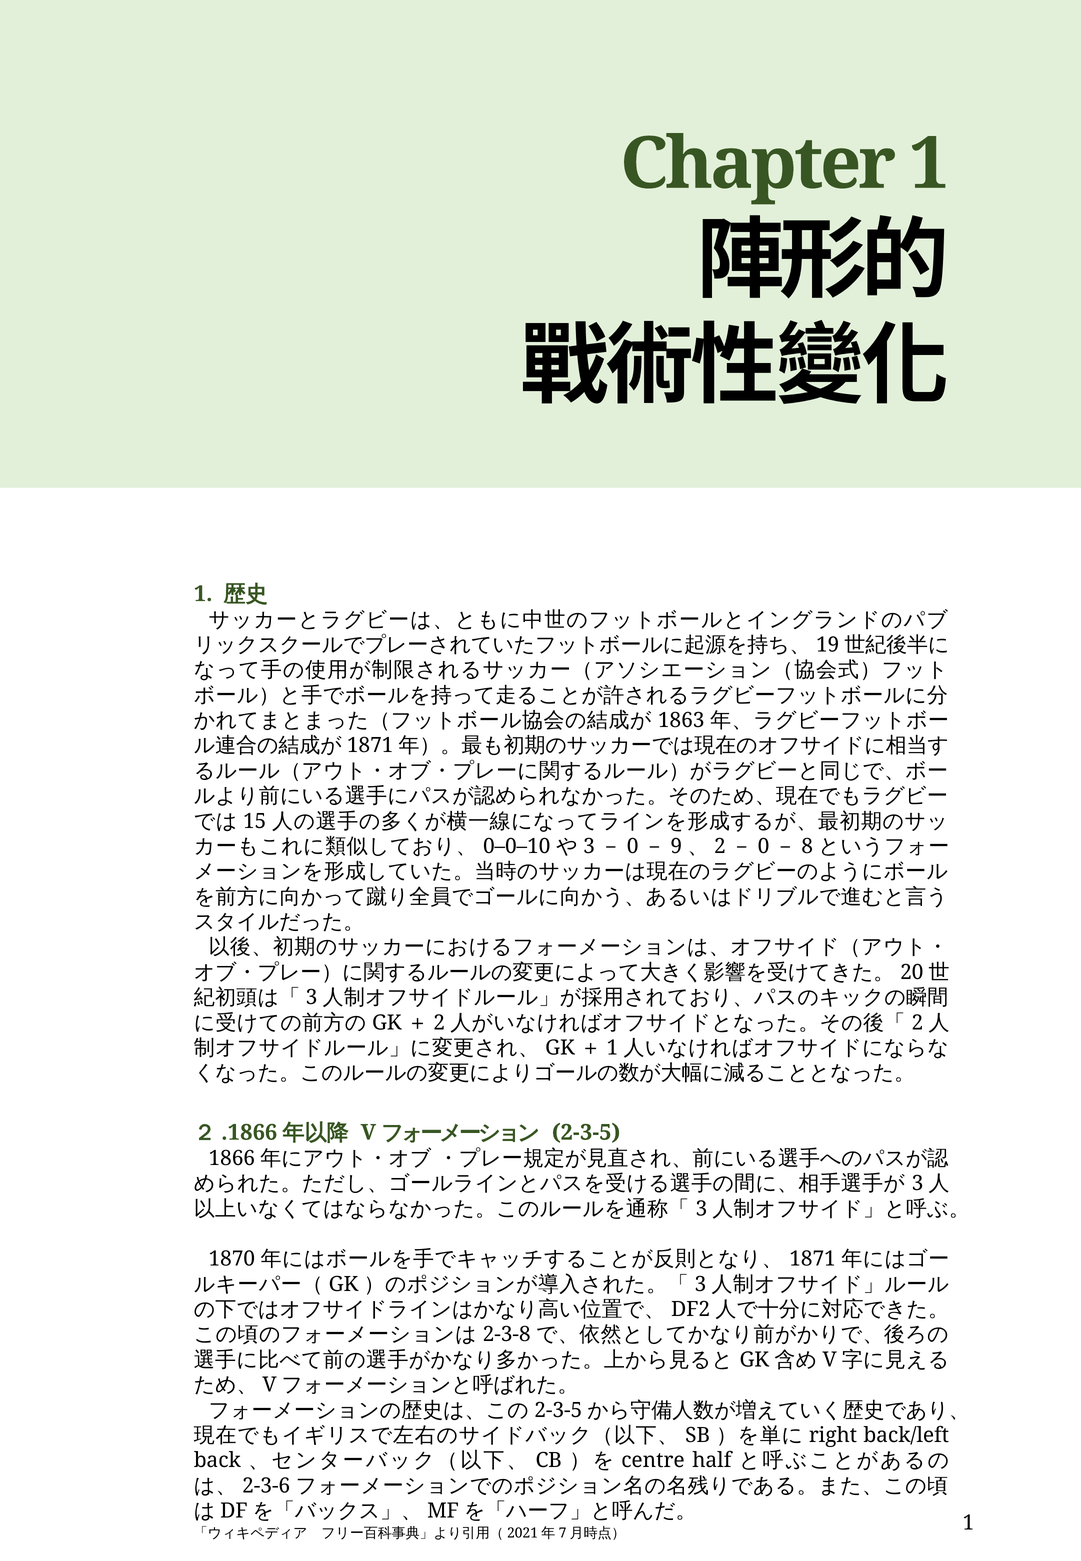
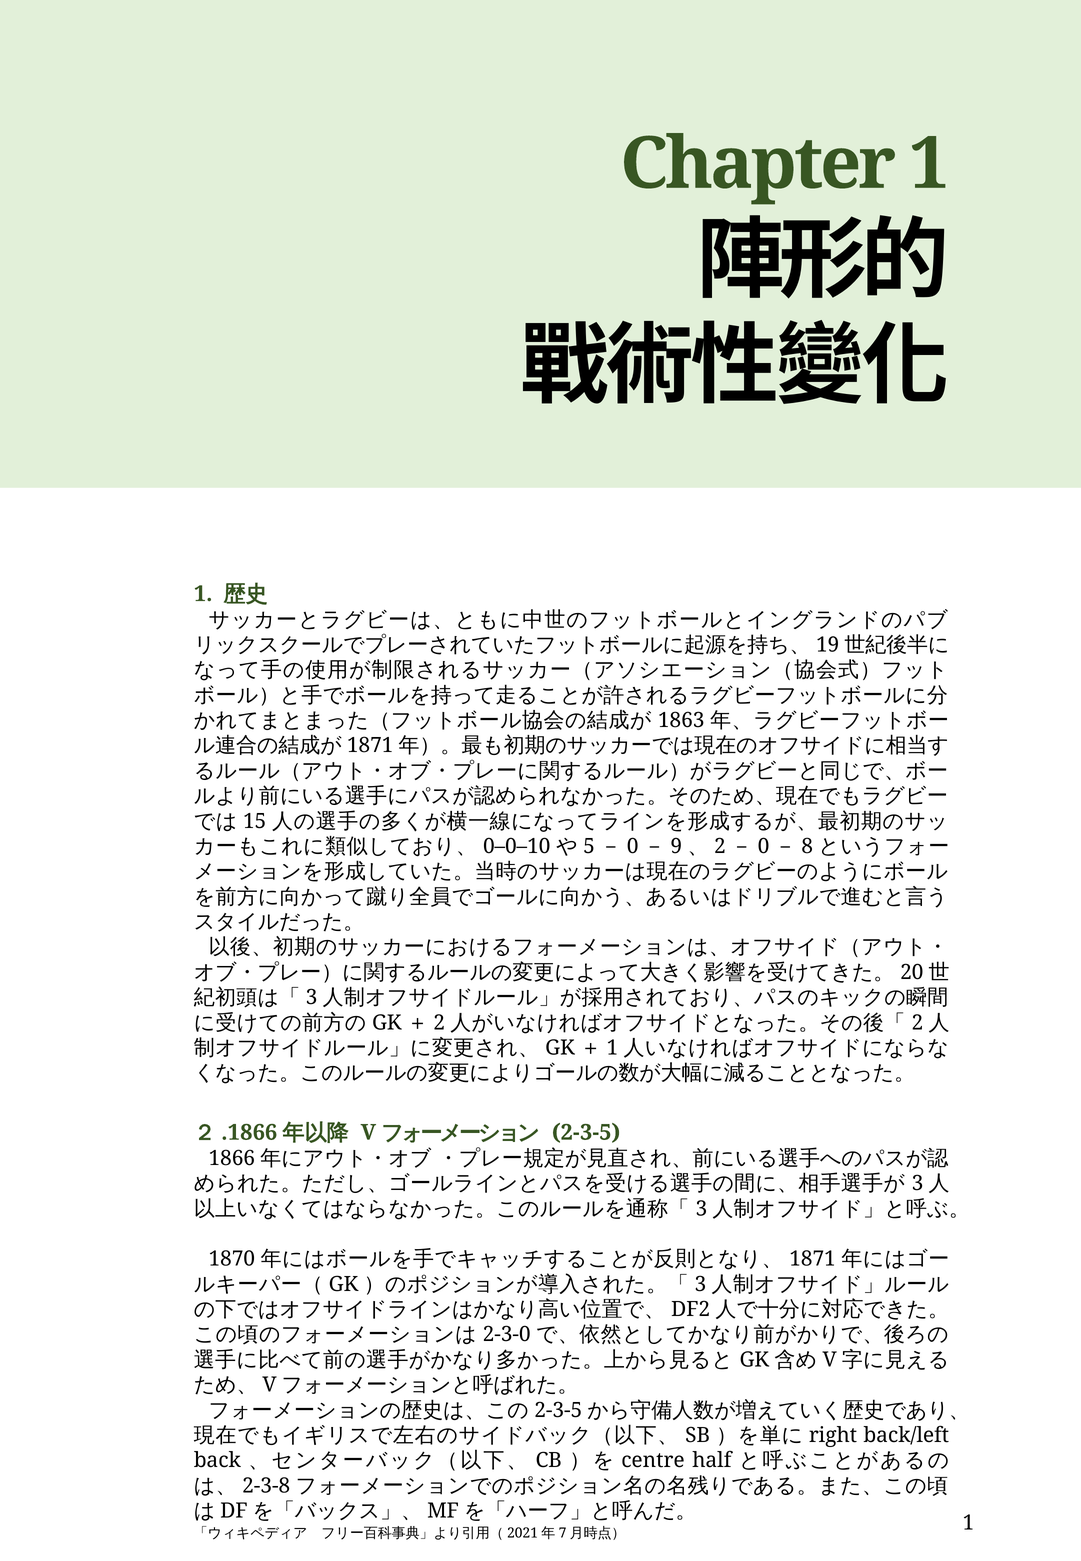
3: 3 -> 5
2-3-8: 2-3-8 -> 2-3-0
2-3-6: 2-3-6 -> 2-3-8
